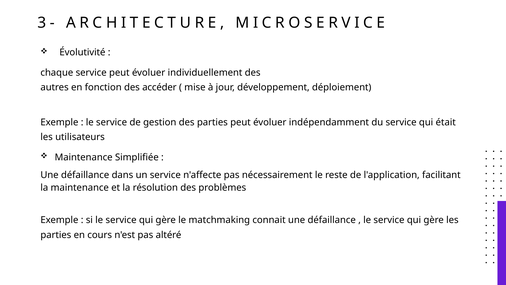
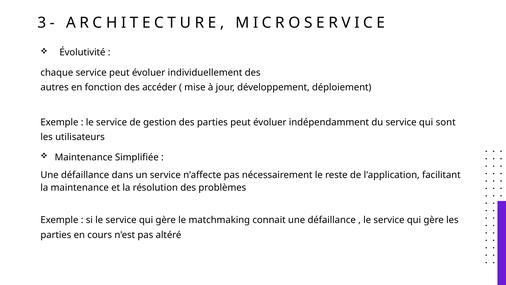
était: était -> sont
